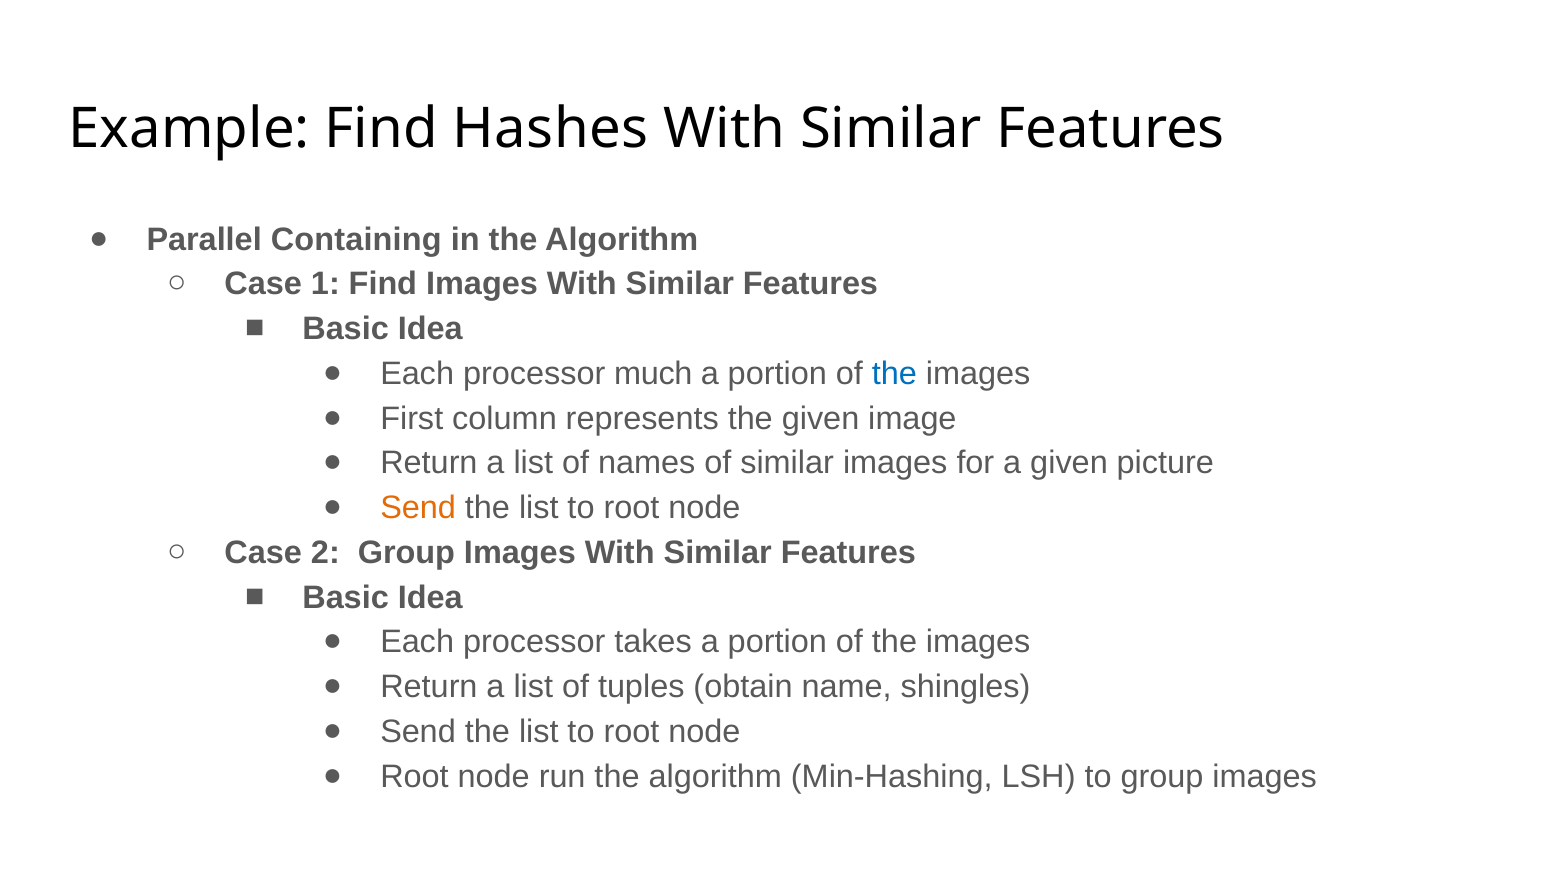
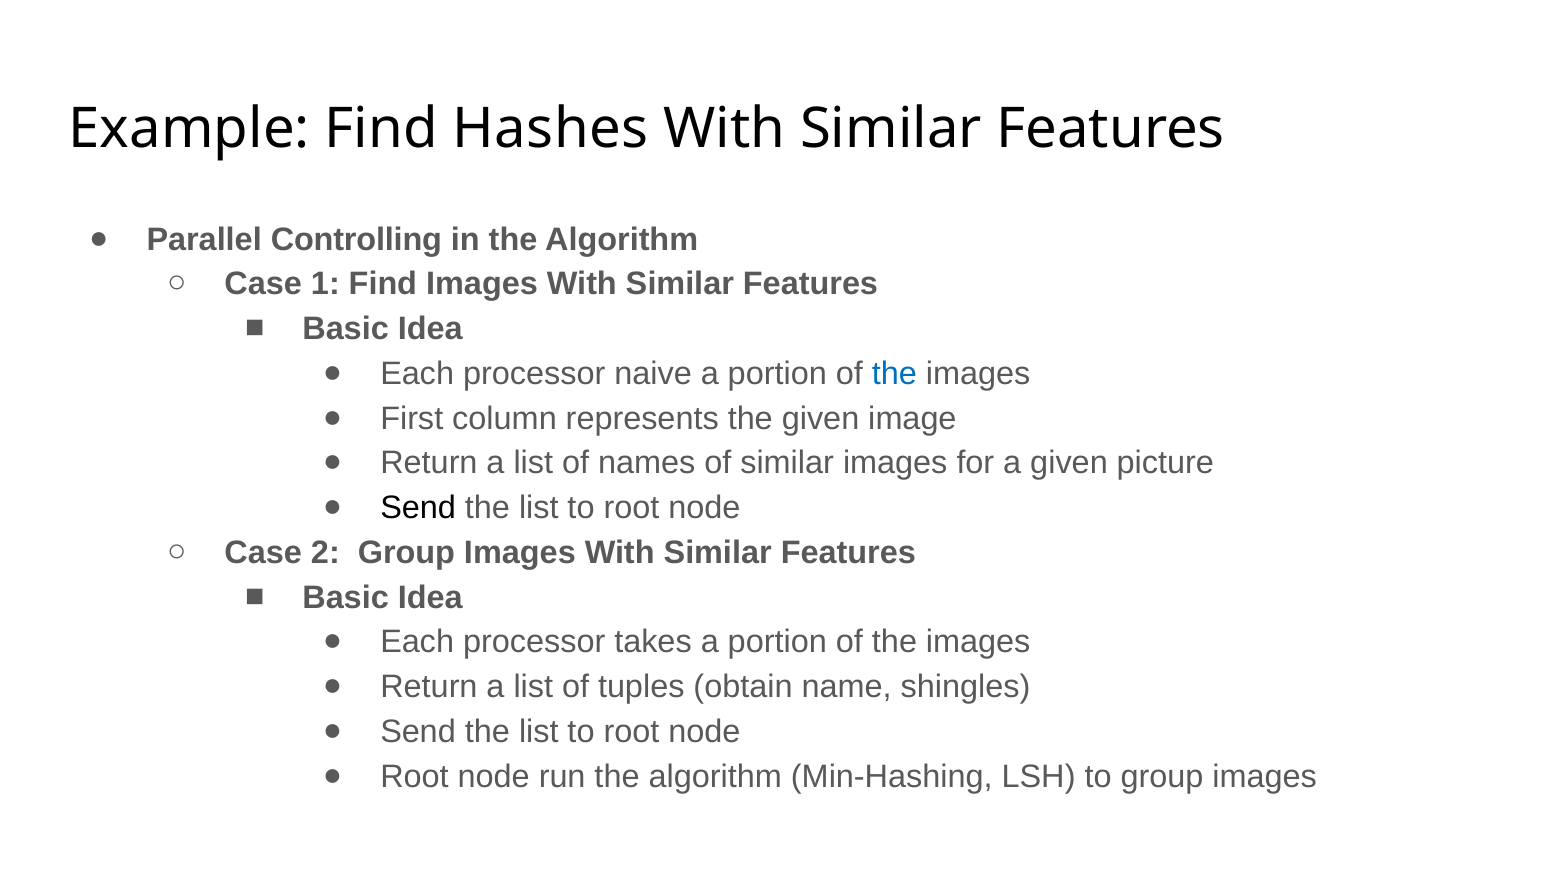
Containing: Containing -> Controlling
much: much -> naive
Send at (418, 508) colour: orange -> black
